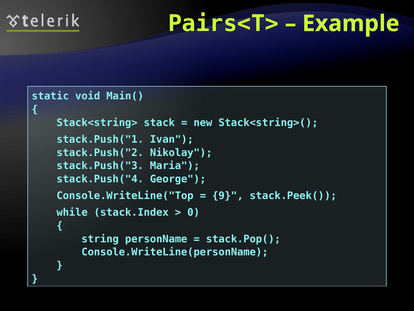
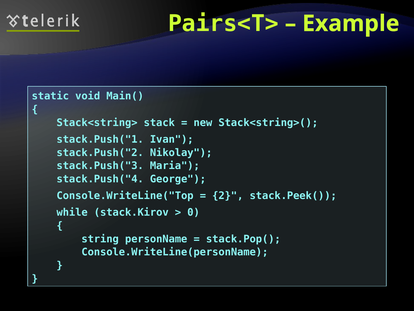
9: 9 -> 2
stack.Index: stack.Index -> stack.Kirov
